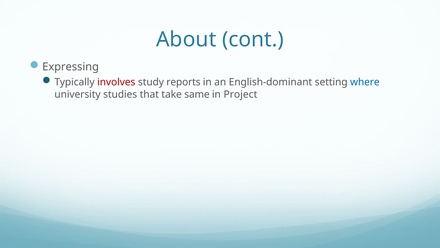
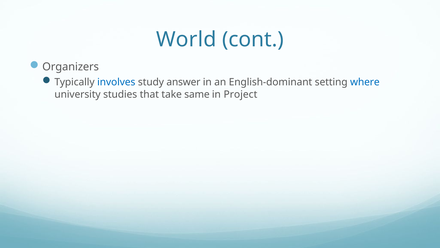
About: About -> World
Expressing: Expressing -> Organizers
involves colour: red -> blue
reports: reports -> answer
